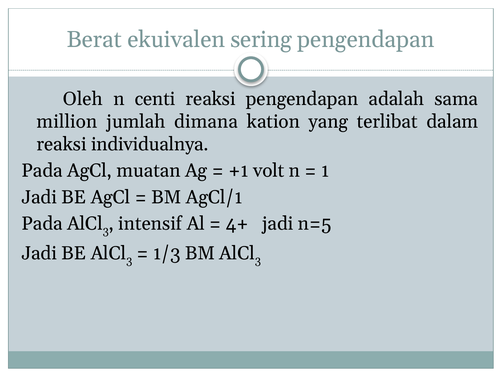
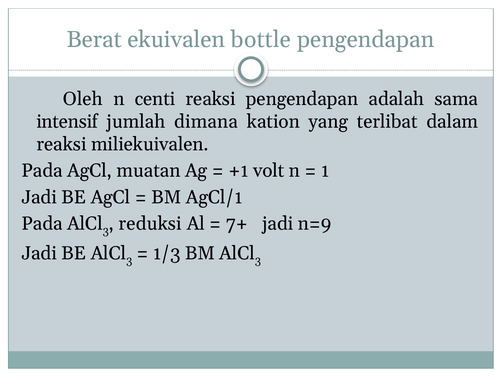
sering: sering -> bottle
million: million -> intensif
individualnya: individualnya -> miliekuivalen
intensif: intensif -> reduksi
4+: 4+ -> 7+
n=5: n=5 -> n=9
